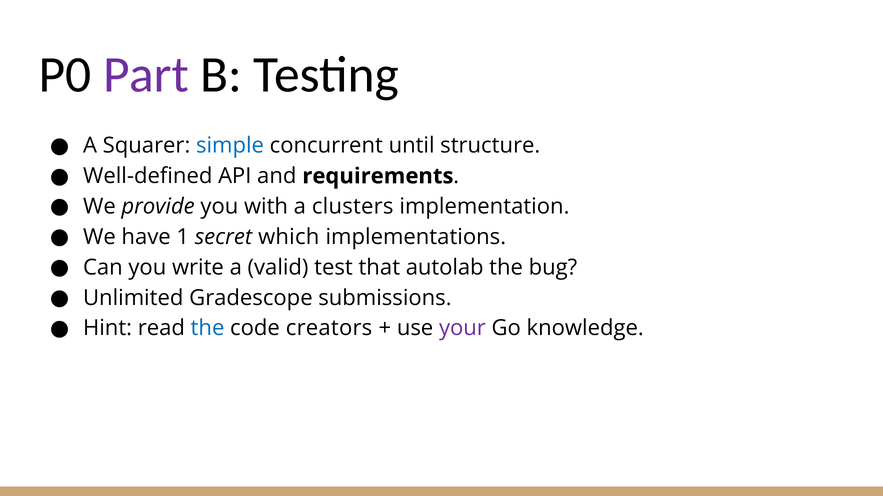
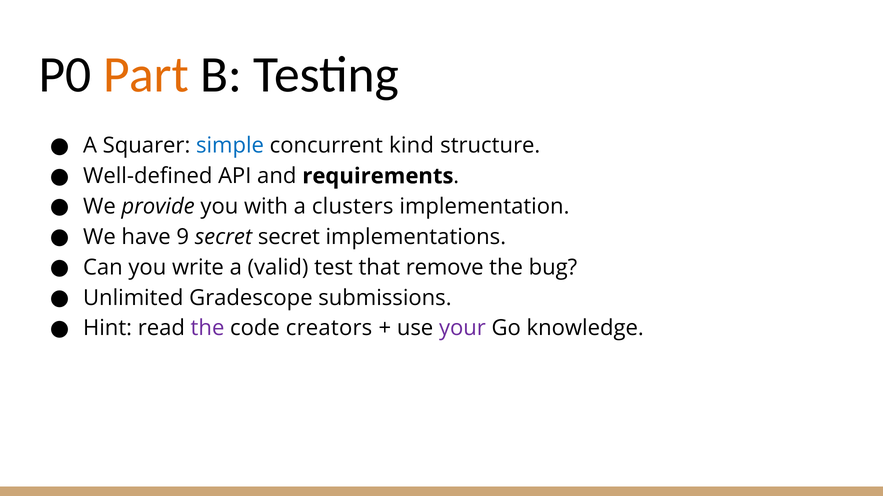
Part colour: purple -> orange
until: until -> kind
1: 1 -> 9
secret which: which -> secret
autolab: autolab -> remove
the at (207, 329) colour: blue -> purple
